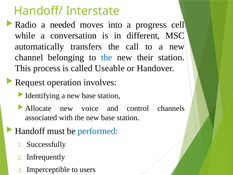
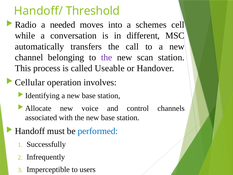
Interstate: Interstate -> Threshold
progress: progress -> schemes
the at (107, 57) colour: blue -> purple
their: their -> scan
Request: Request -> Cellular
